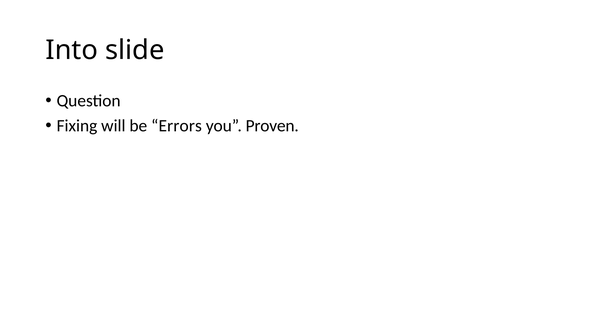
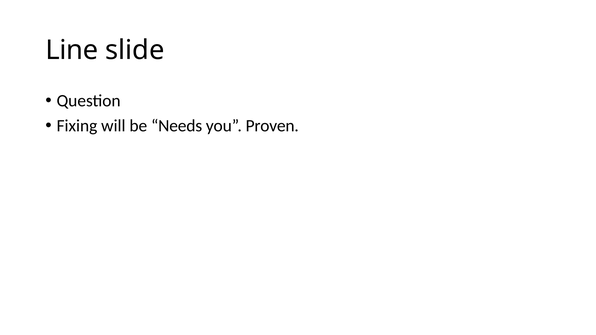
Into: Into -> Line
Errors: Errors -> Needs
